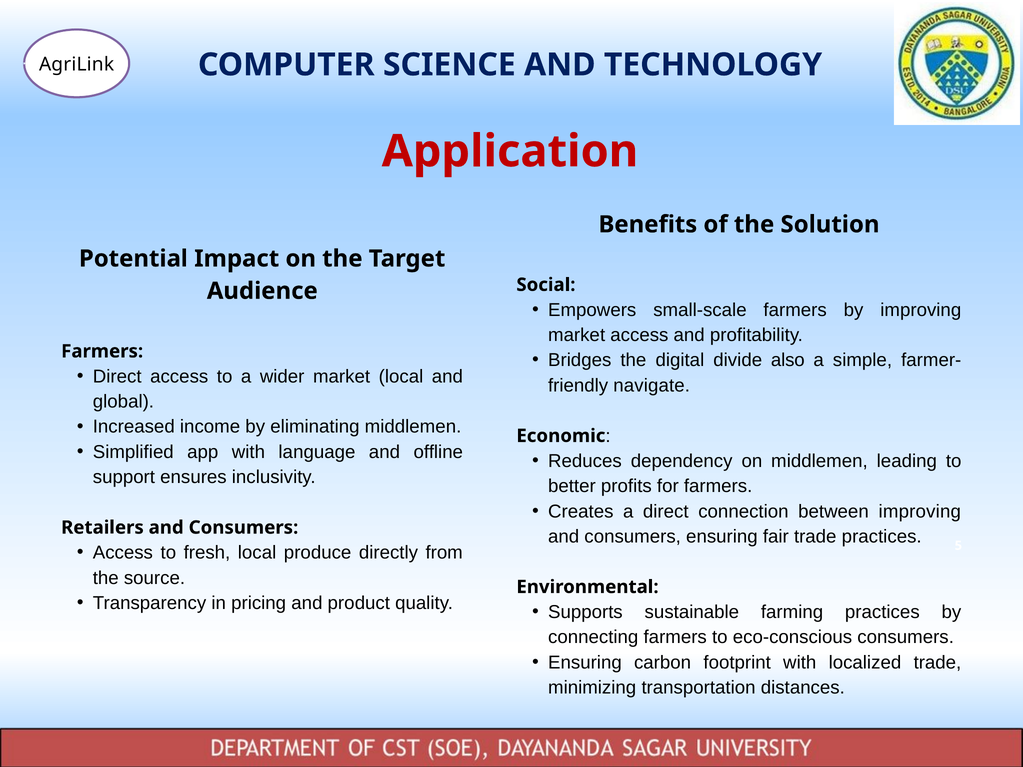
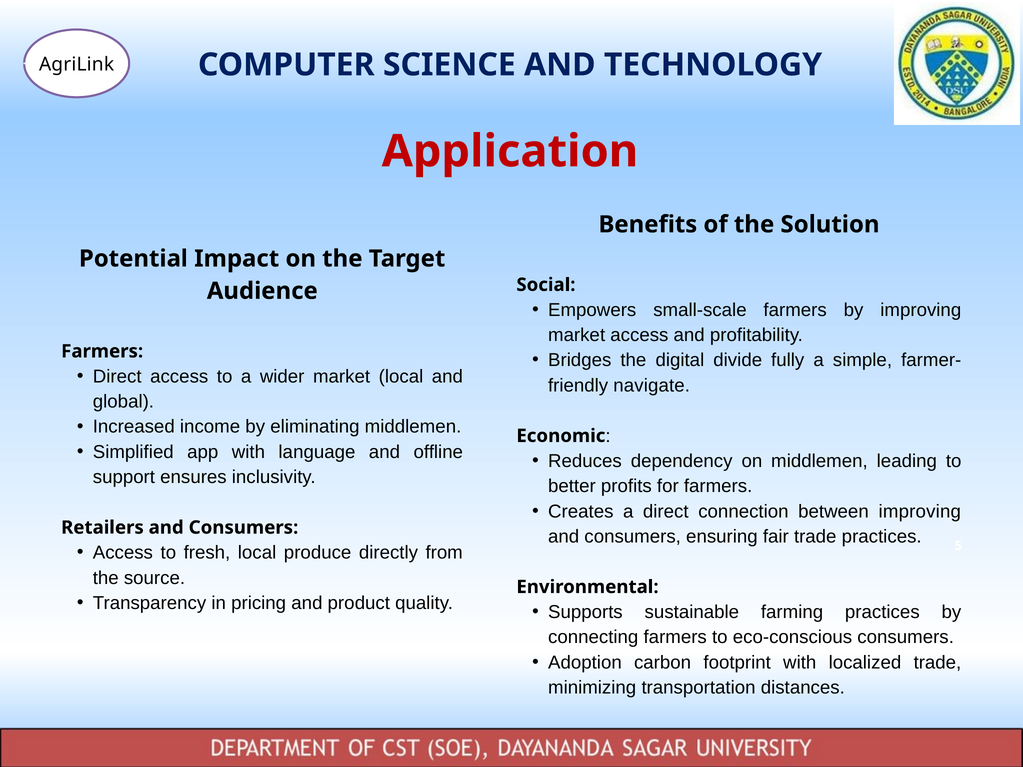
also: also -> fully
Ensuring at (585, 663): Ensuring -> Adoption
